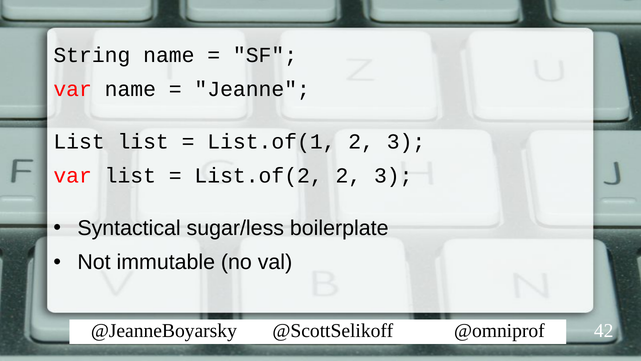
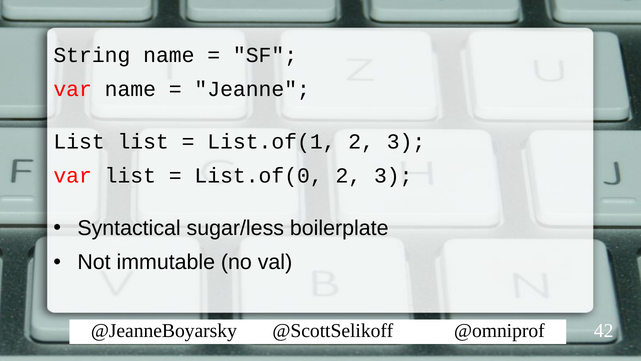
List.of(2: List.of(2 -> List.of(0
